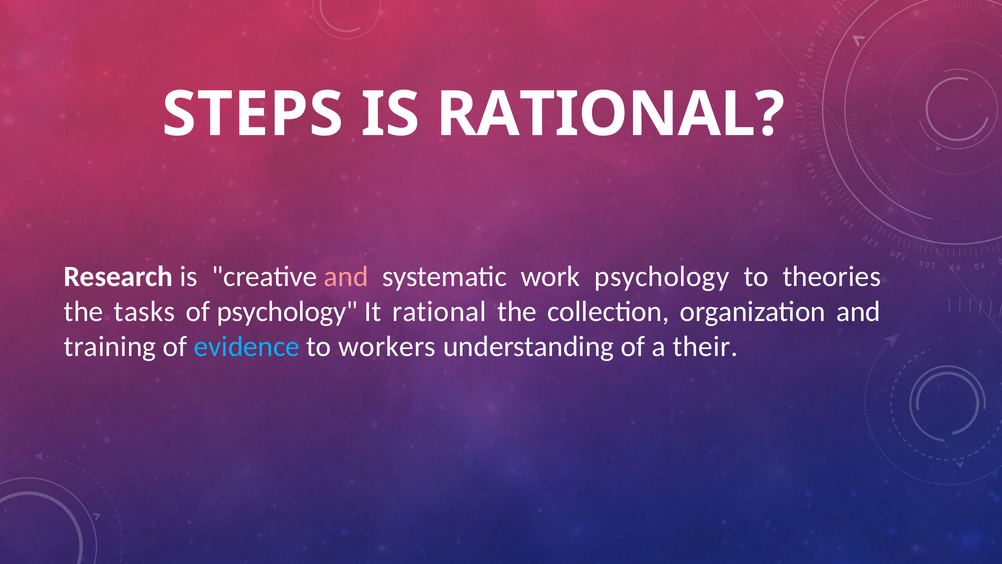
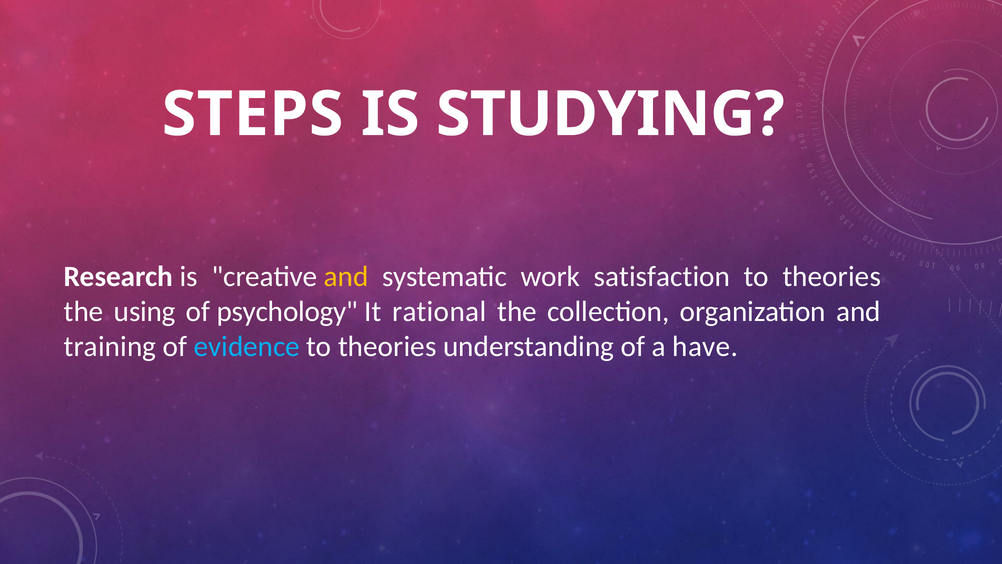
IS RATIONAL: RATIONAL -> STUDYING
and at (346, 276) colour: pink -> yellow
work psychology: psychology -> satisfaction
tasks: tasks -> using
workers at (387, 347): workers -> theories
their: their -> have
